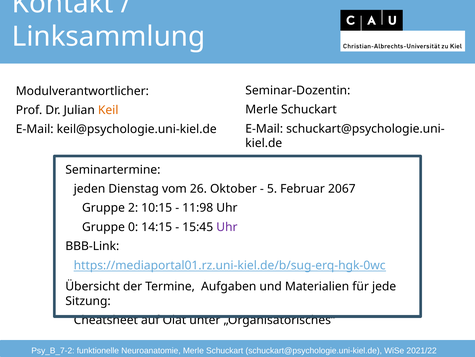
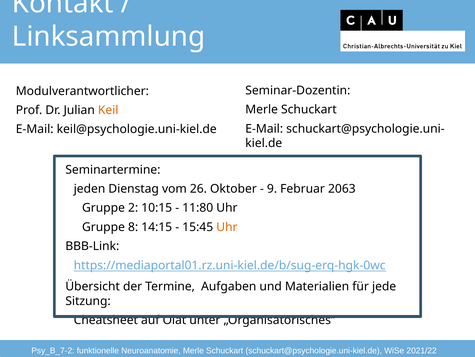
5: 5 -> 9
2067: 2067 -> 2063
11:98: 11:98 -> 11:80
0: 0 -> 8
Uhr at (227, 227) colour: purple -> orange
